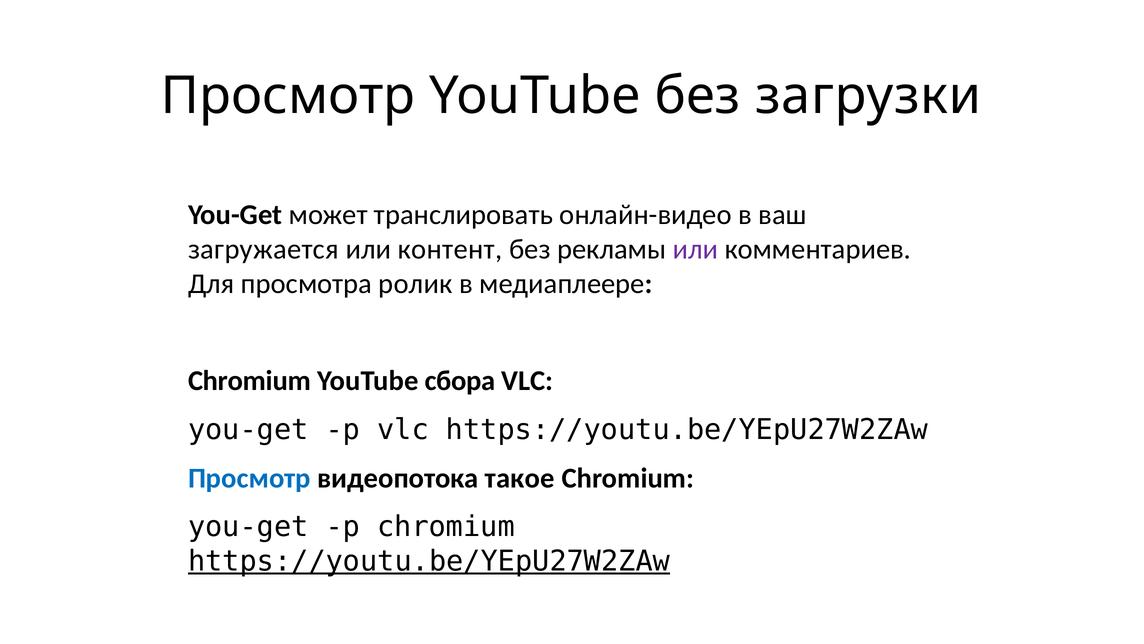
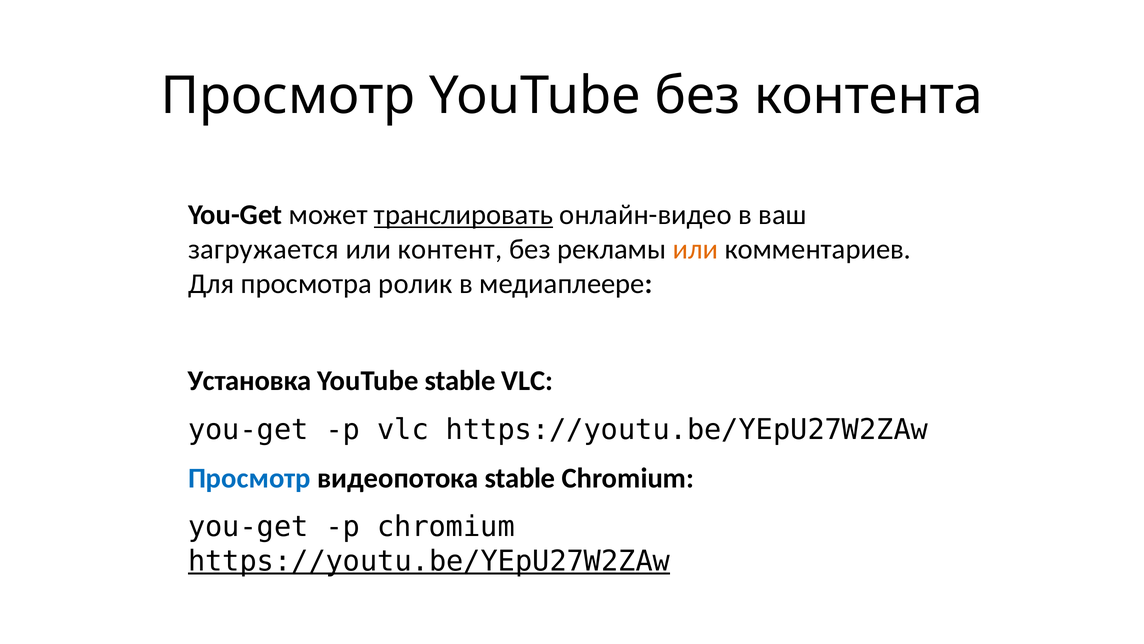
загрузки: загрузки -> контента
транслировать underline: none -> present
или at (696, 249) colour: purple -> orange
Chromium at (250, 381): Chromium -> Установка
YouTube сбора: сбора -> stable
видеопотока такое: такое -> stable
